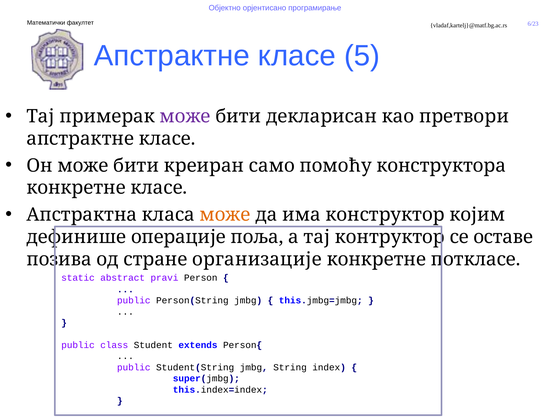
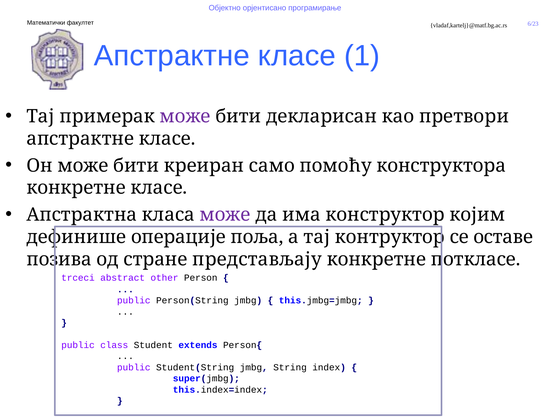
5: 5 -> 1
може at (225, 215) colour: orange -> purple
организације: организације -> представљају
static at (78, 278): static -> trceci
pravi: pravi -> other
